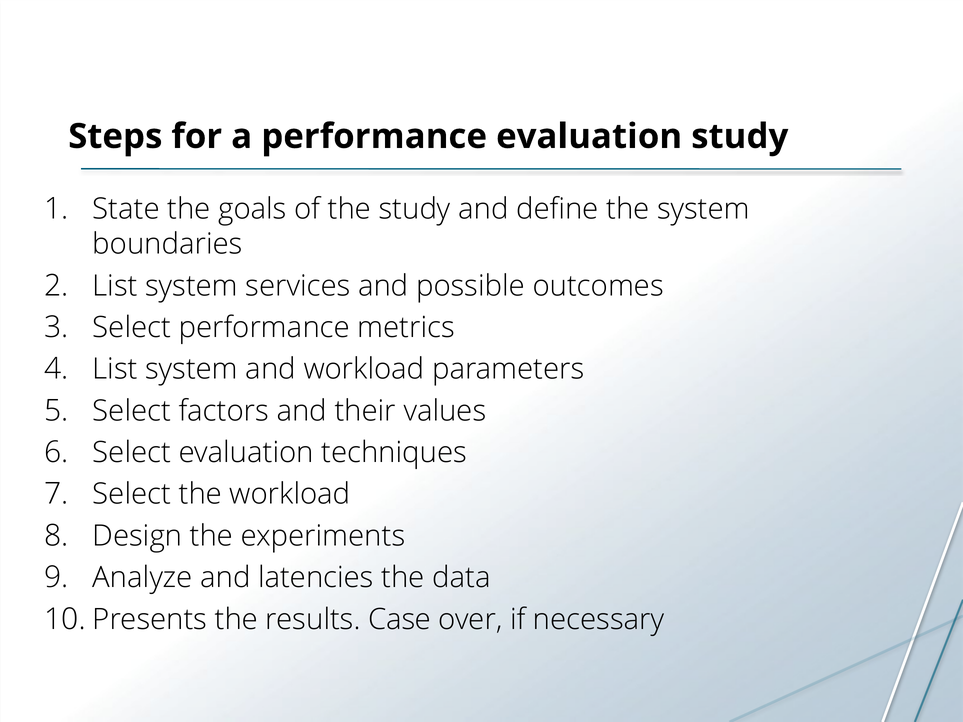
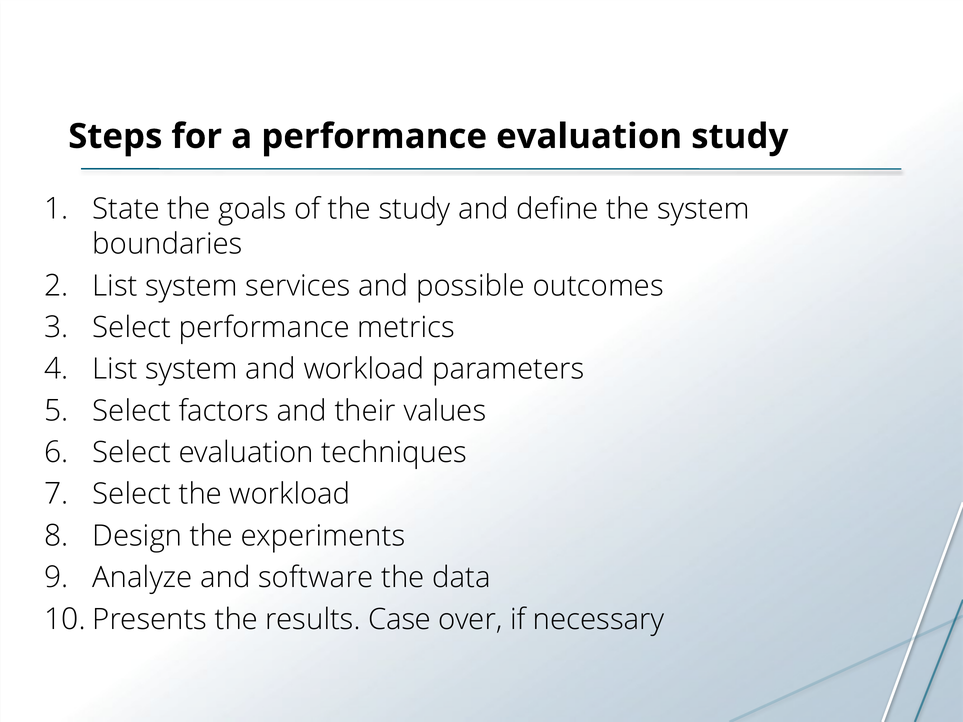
latencies: latencies -> software
